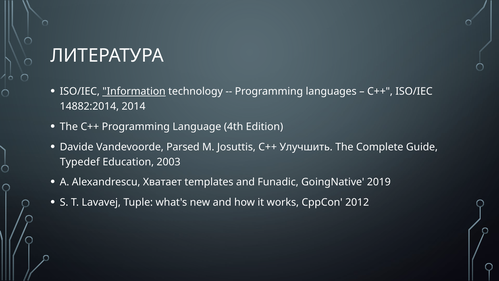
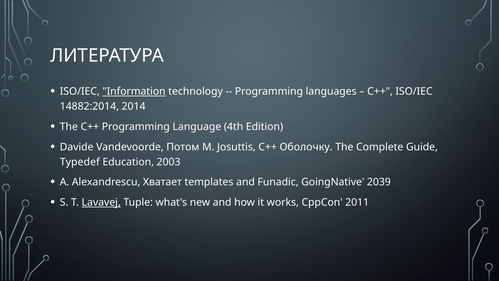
Parsed: Parsed -> Потом
Улучшить: Улучшить -> Оболочку
2019: 2019 -> 2039
Lavavej underline: none -> present
2012: 2012 -> 2011
